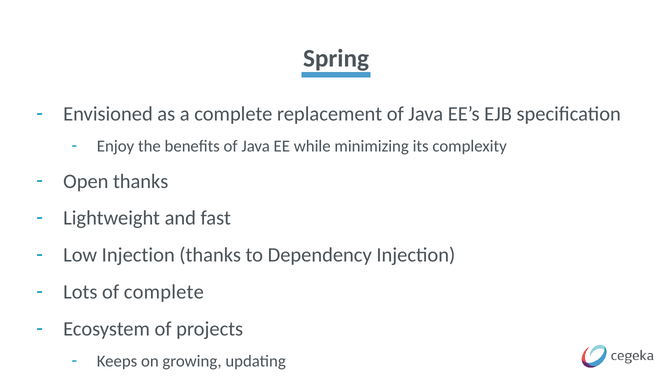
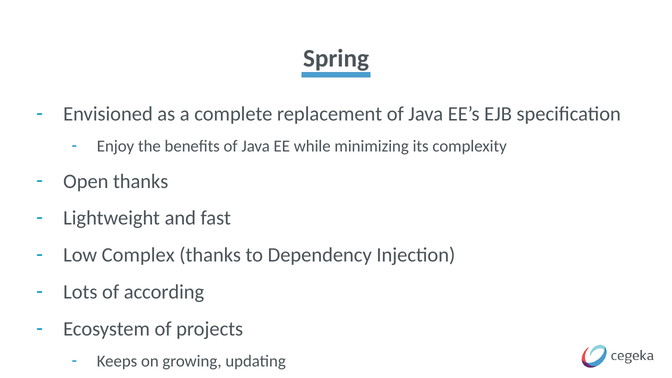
Low Injection: Injection -> Complex
of complete: complete -> according
